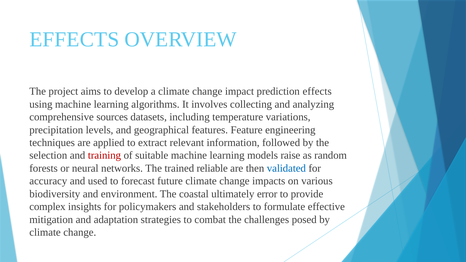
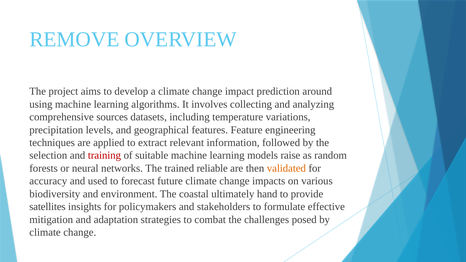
EFFECTS at (74, 39): EFFECTS -> REMOVE
prediction effects: effects -> around
validated colour: blue -> orange
error: error -> hand
complex: complex -> satellites
